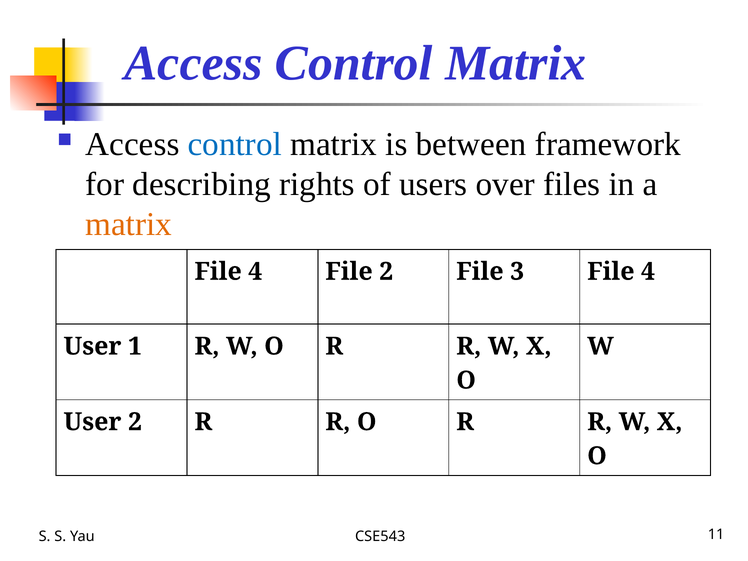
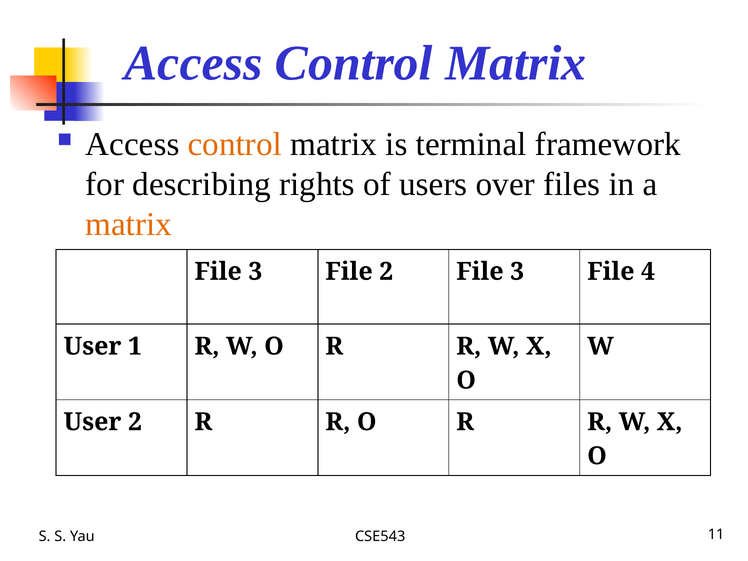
control at (235, 144) colour: blue -> orange
between: between -> terminal
4 at (255, 272): 4 -> 3
